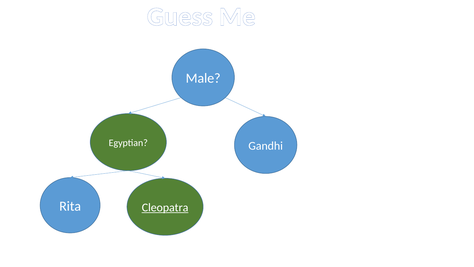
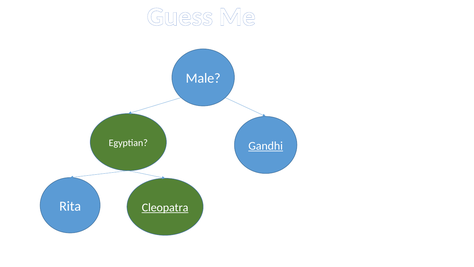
Gandhi underline: none -> present
